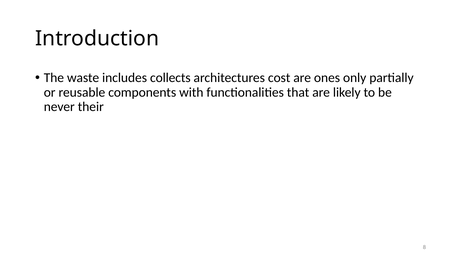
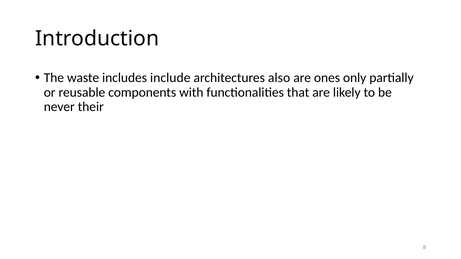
collects: collects -> include
cost: cost -> also
